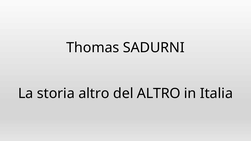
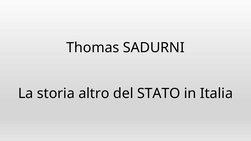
del ALTRO: ALTRO -> STATO
